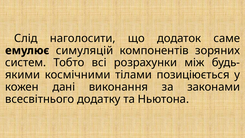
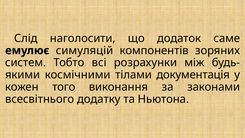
позиціюється: позиціюється -> документація
дані: дані -> того
